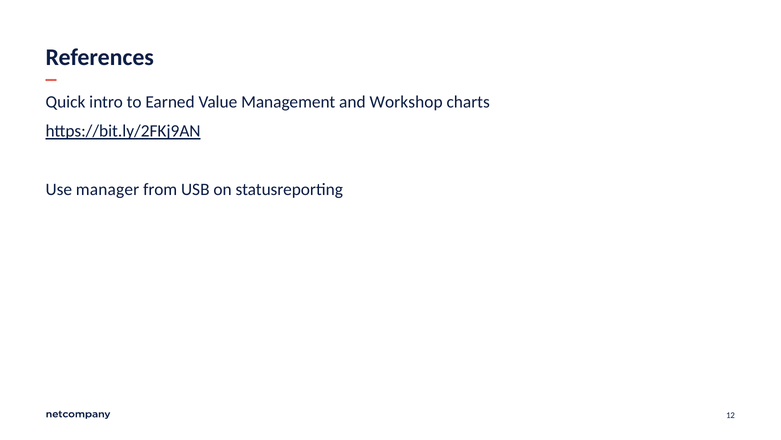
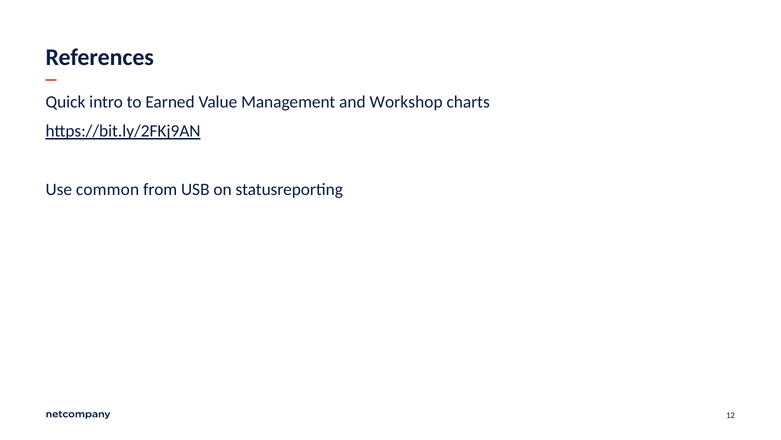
manager: manager -> common
